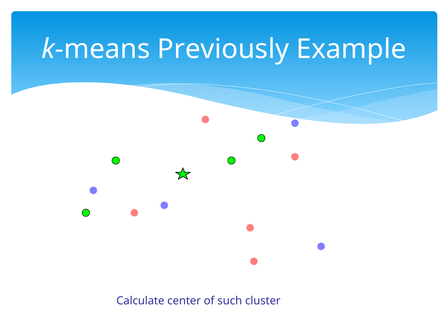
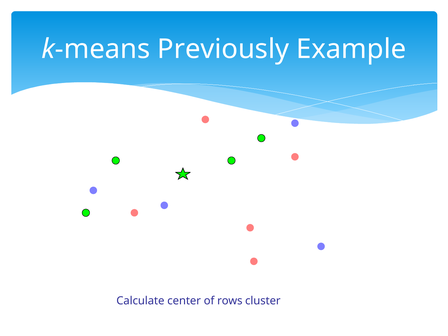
such: such -> rows
